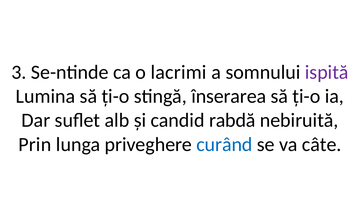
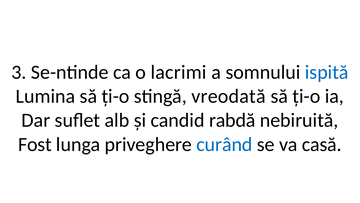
ispită colour: purple -> blue
înserarea: înserarea -> vreodată
Prin: Prin -> Fost
câte: câte -> casă
